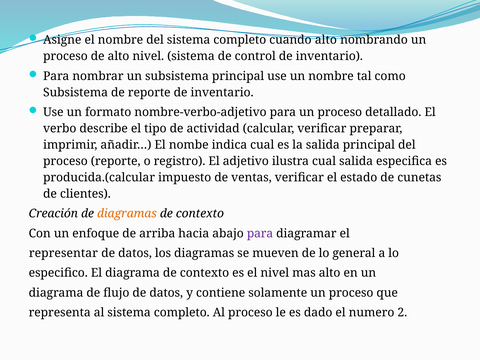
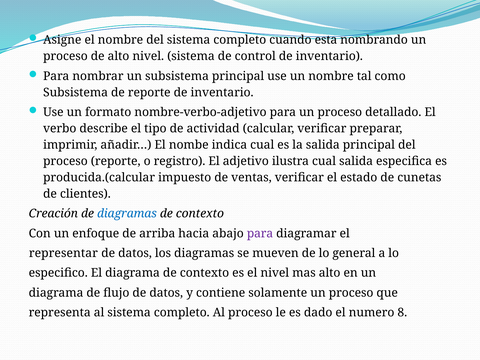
cuando alto: alto -> esta
diagramas at (127, 214) colour: orange -> blue
2: 2 -> 8
